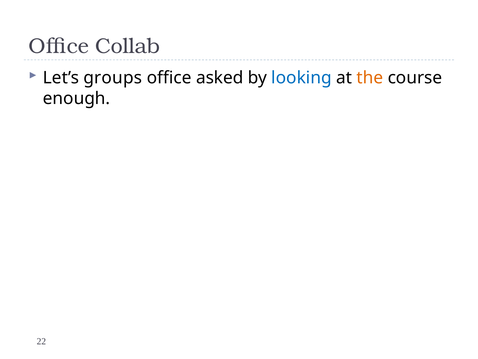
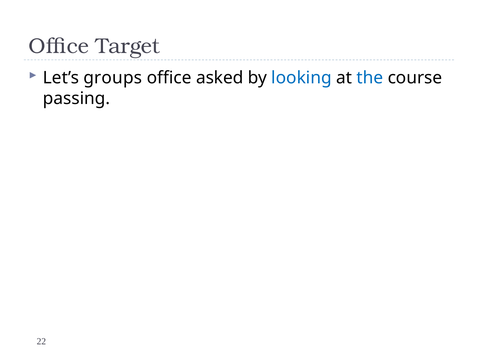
Collab: Collab -> Target
the colour: orange -> blue
enough: enough -> passing
